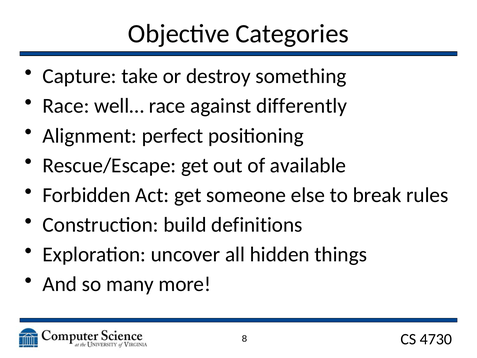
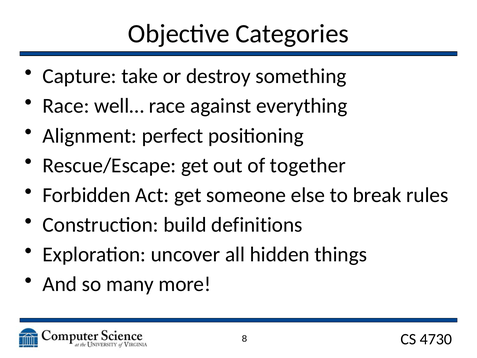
differently: differently -> everything
available: available -> together
